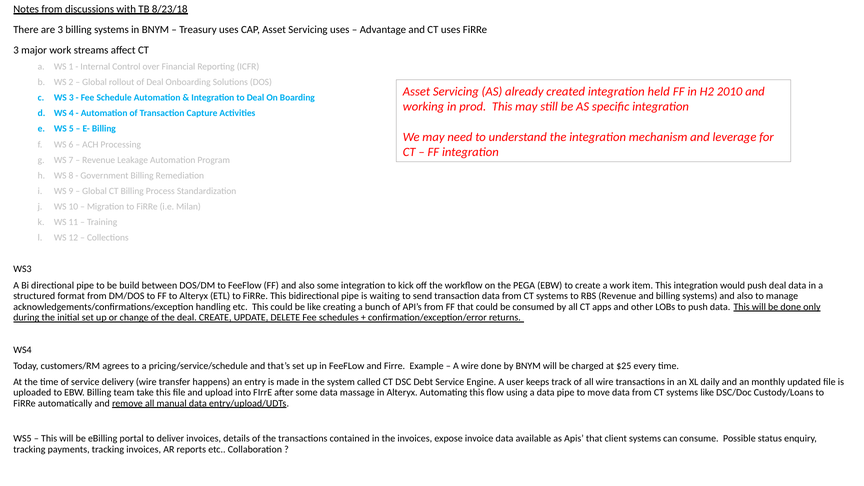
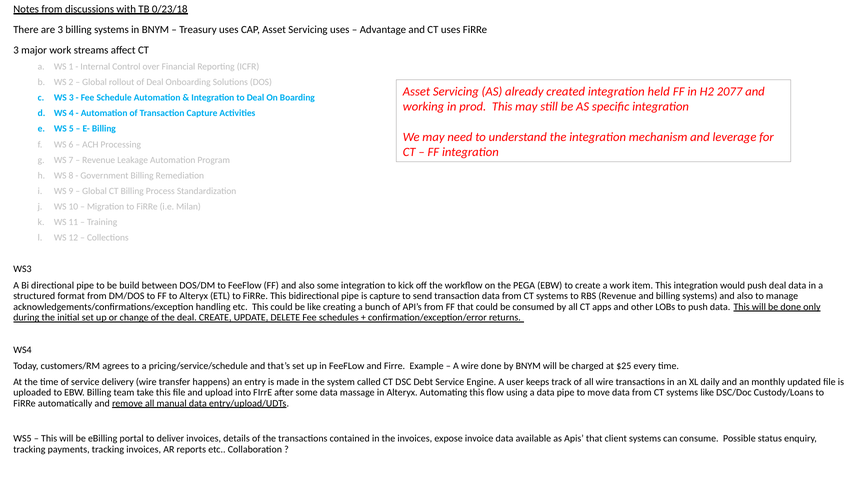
8/23/18: 8/23/18 -> 0/23/18
2010: 2010 -> 2077
is waiting: waiting -> capture
